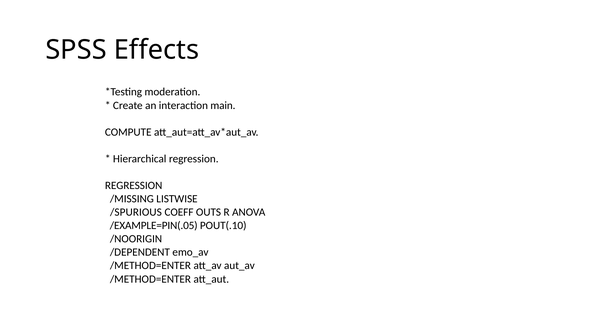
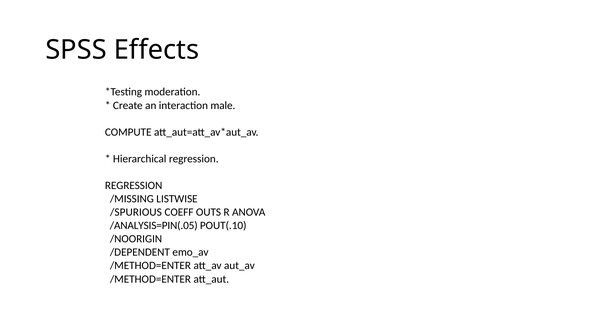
main: main -> male
/EXAMPLE=PIN(.05: /EXAMPLE=PIN(.05 -> /ANALYSIS=PIN(.05
